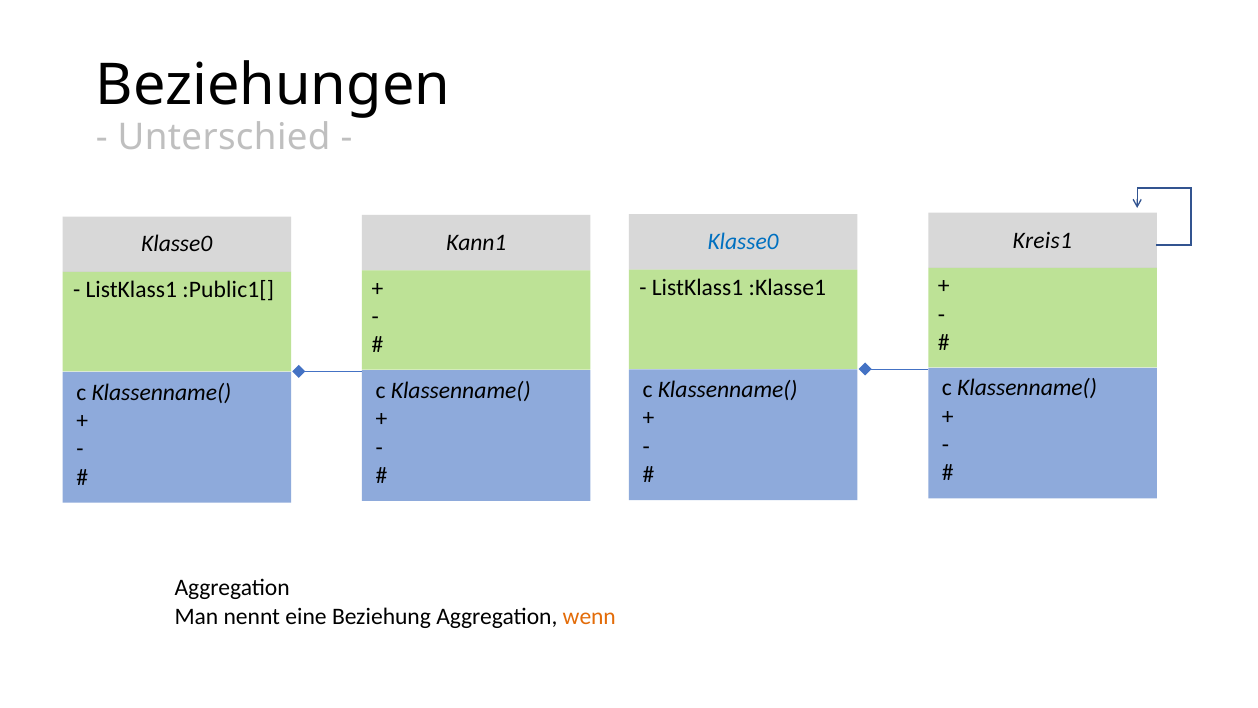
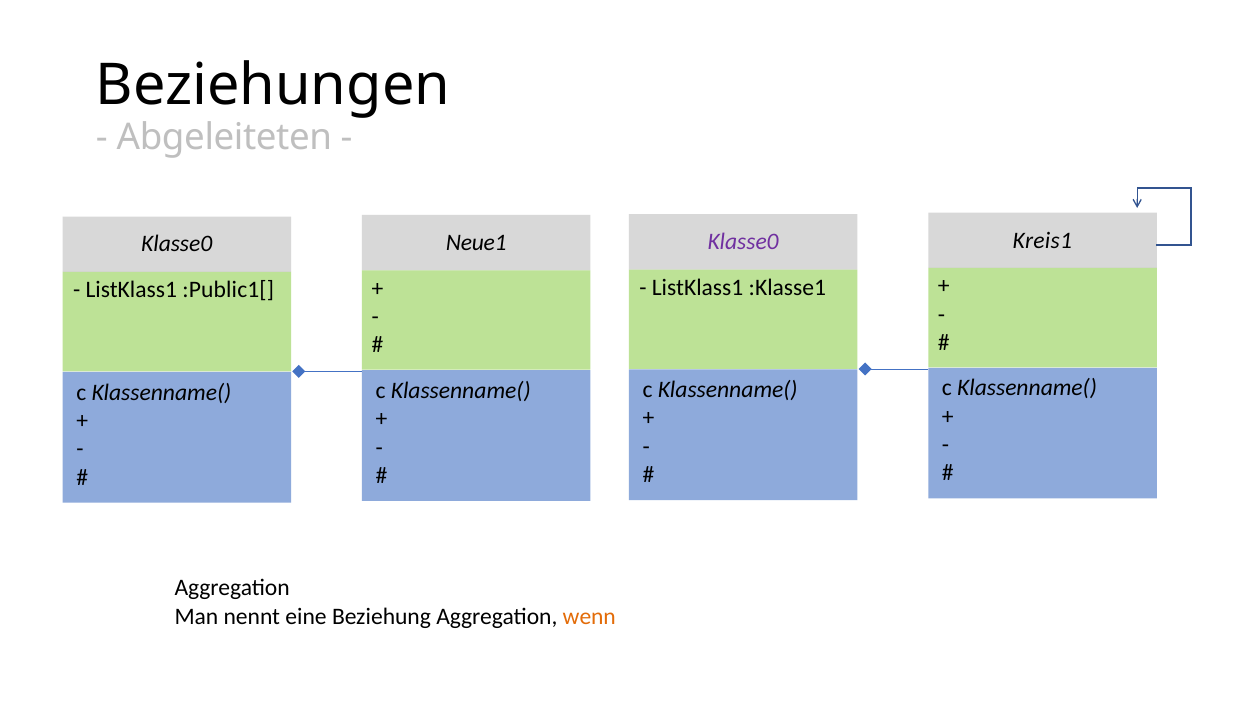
Unterschied: Unterschied -> Abgeleiteten
Klasse0 at (743, 241) colour: blue -> purple
Kann1: Kann1 -> Neue1
